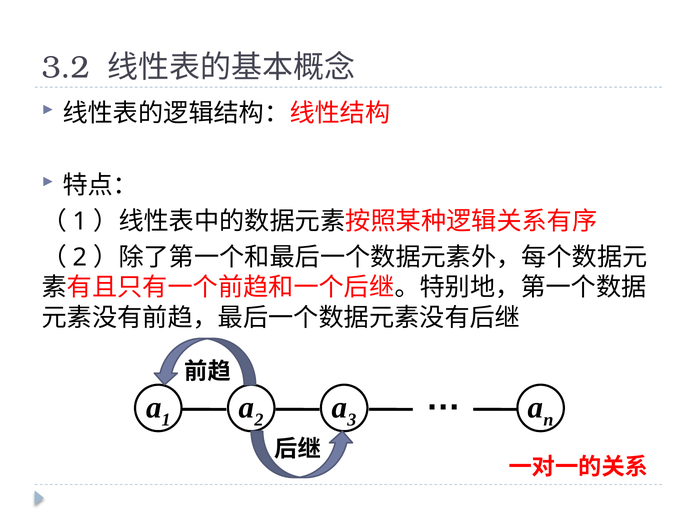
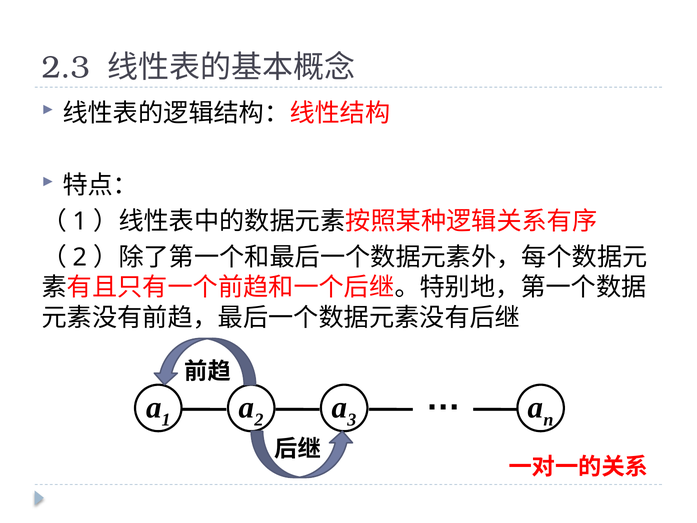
3.2: 3.2 -> 2.3
